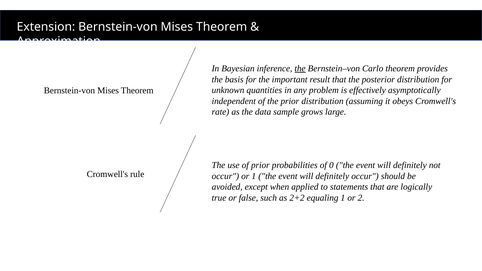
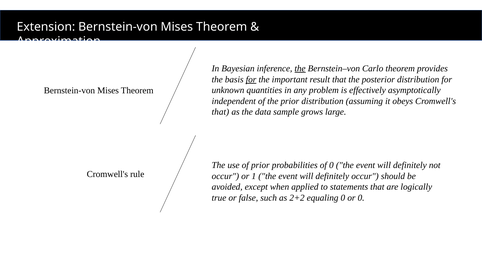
for at (251, 79) underline: none -> present
rate at (220, 112): rate -> that
equaling 1: 1 -> 0
or 2: 2 -> 0
